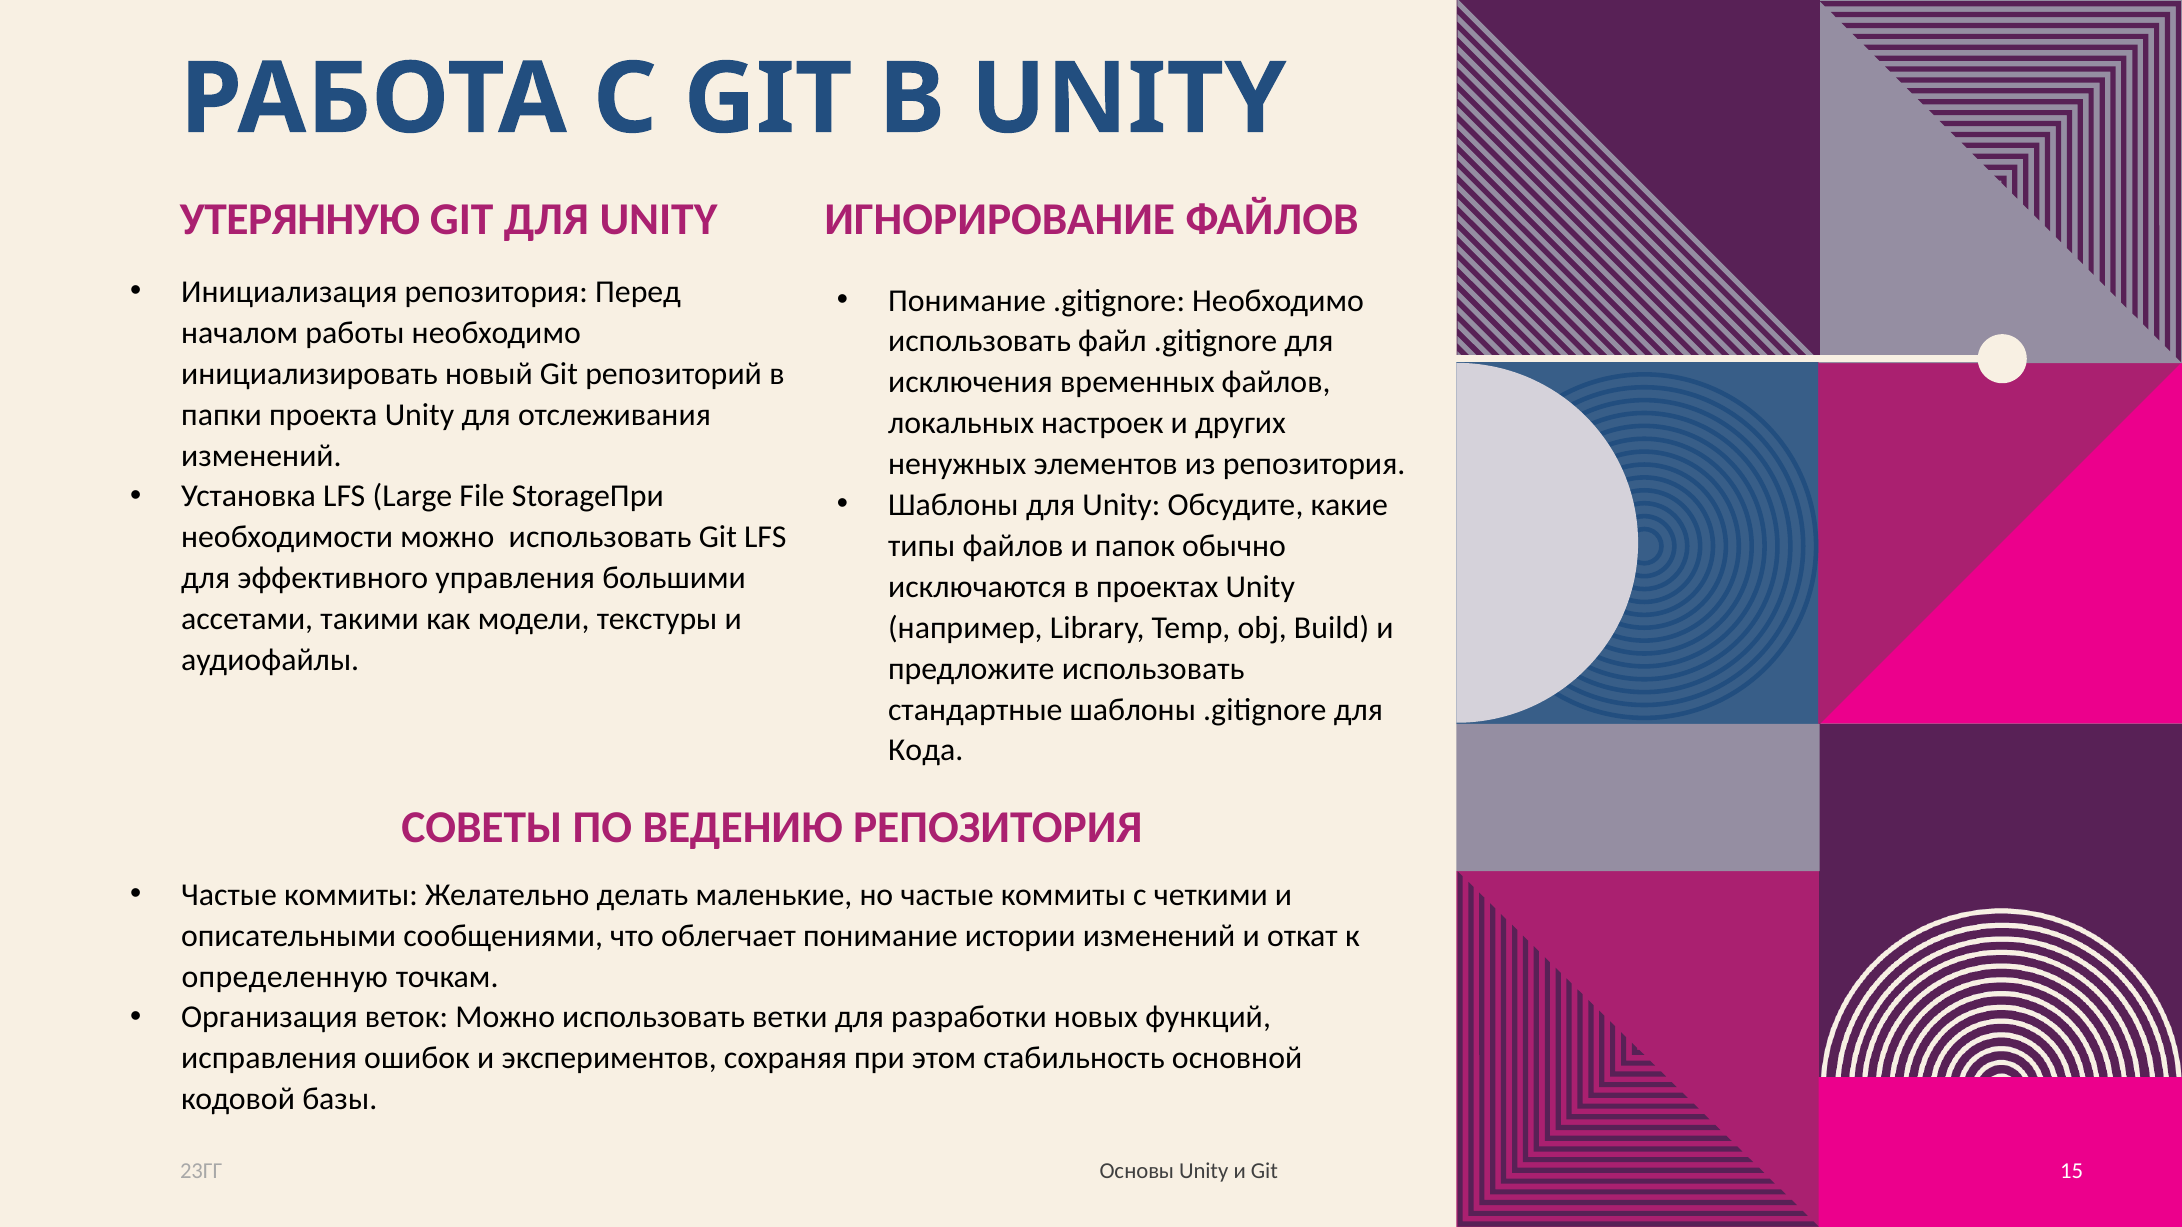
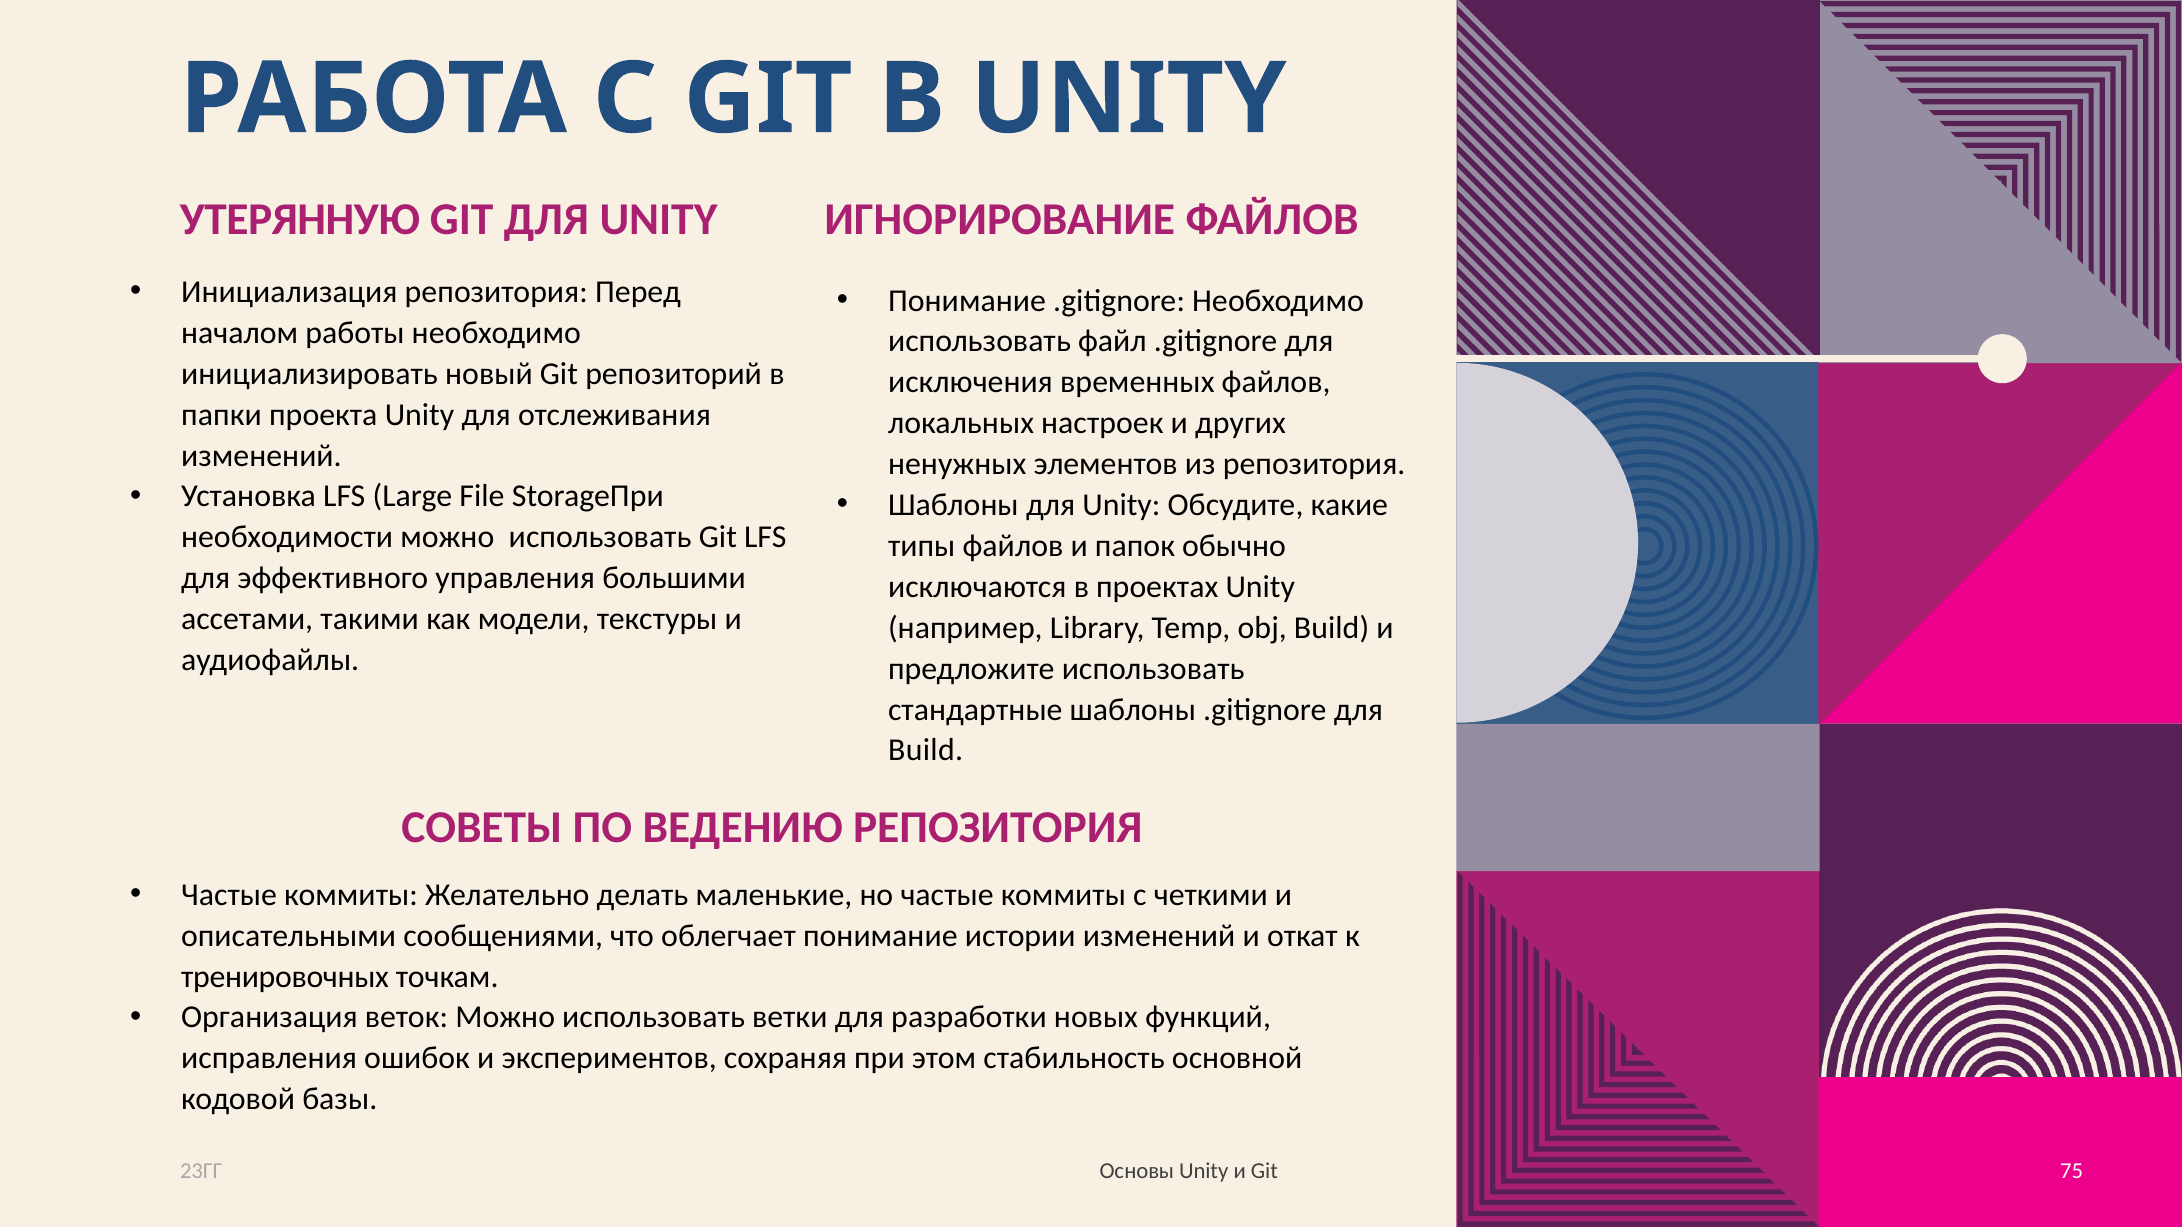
Кода at (926, 751): Кода -> Build
определенную: определенную -> тренировочных
15: 15 -> 75
